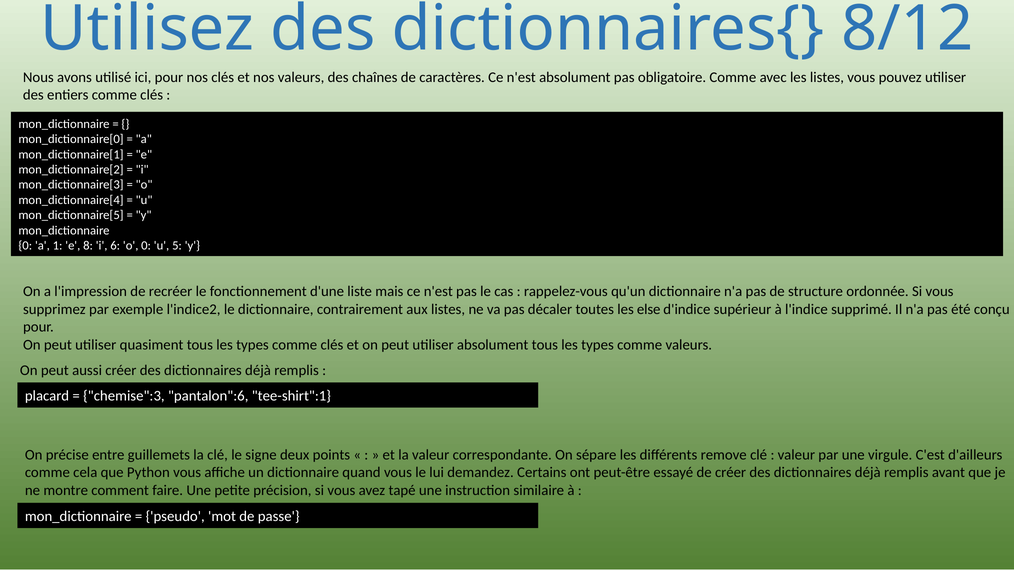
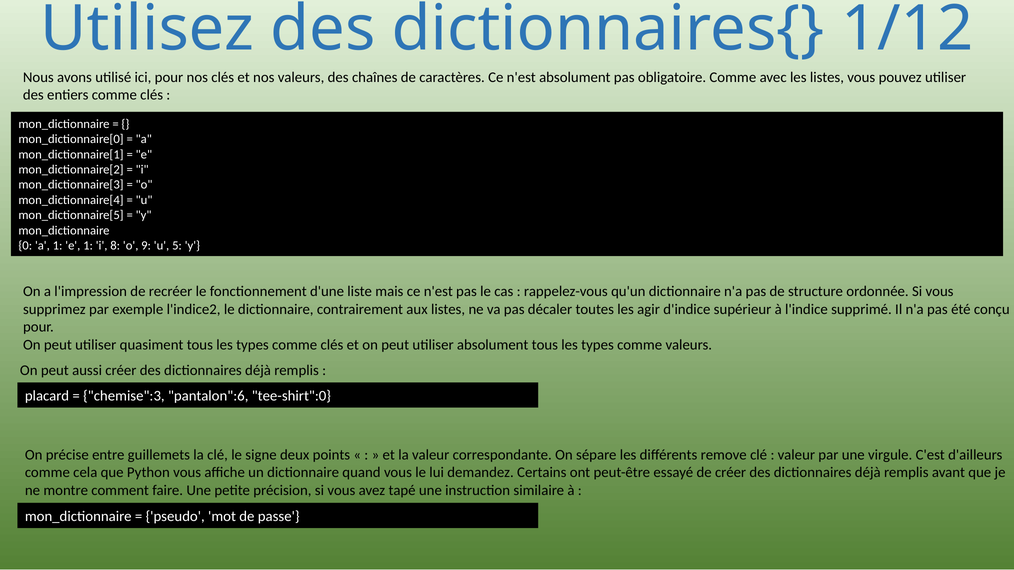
8/12: 8/12 -> 1/12
e 8: 8 -> 1
6: 6 -> 8
o 0: 0 -> 9
else: else -> agir
tee-shirt":1: tee-shirt":1 -> tee-shirt":0
